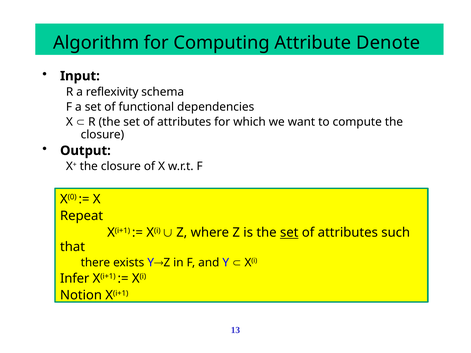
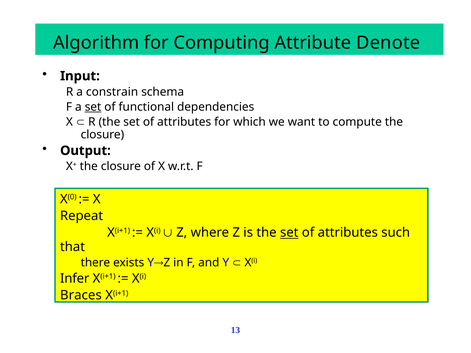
reflexivity: reflexivity -> constrain
set at (93, 107) underline: none -> present
Notion: Notion -> Braces
